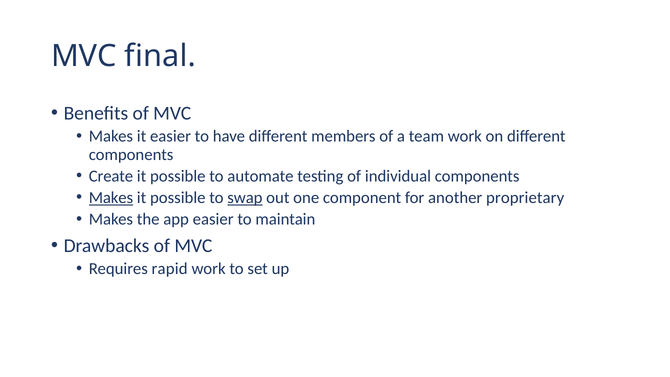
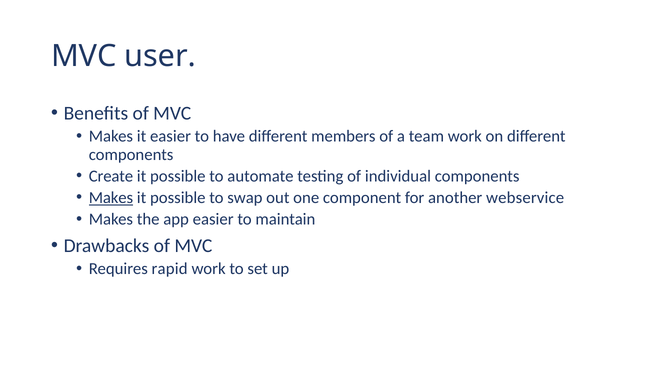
final: final -> user
swap underline: present -> none
proprietary: proprietary -> webservice
